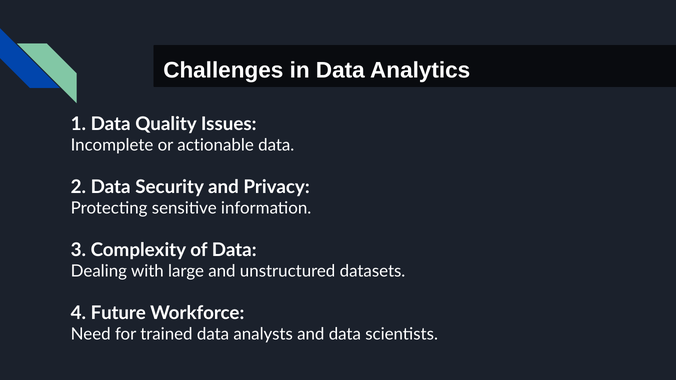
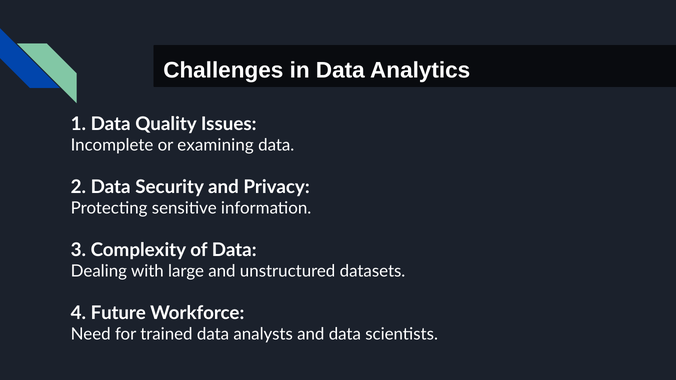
actionable: actionable -> examining
